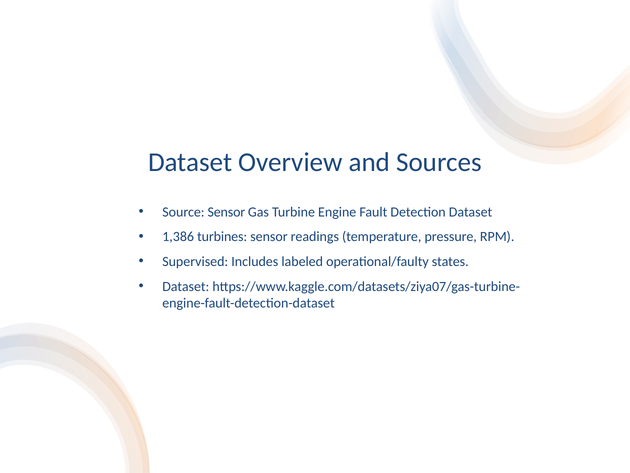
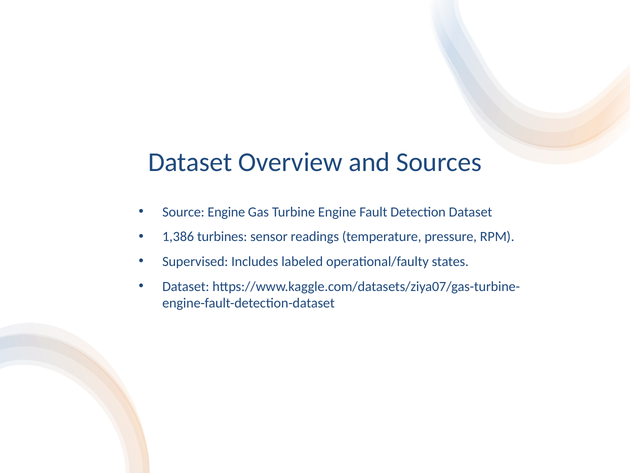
Source Sensor: Sensor -> Engine
